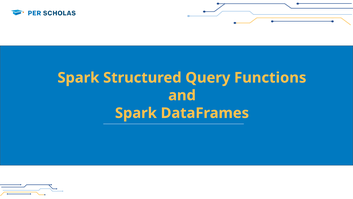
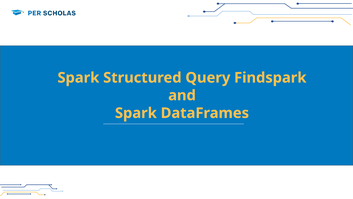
Functions: Functions -> Findspark
